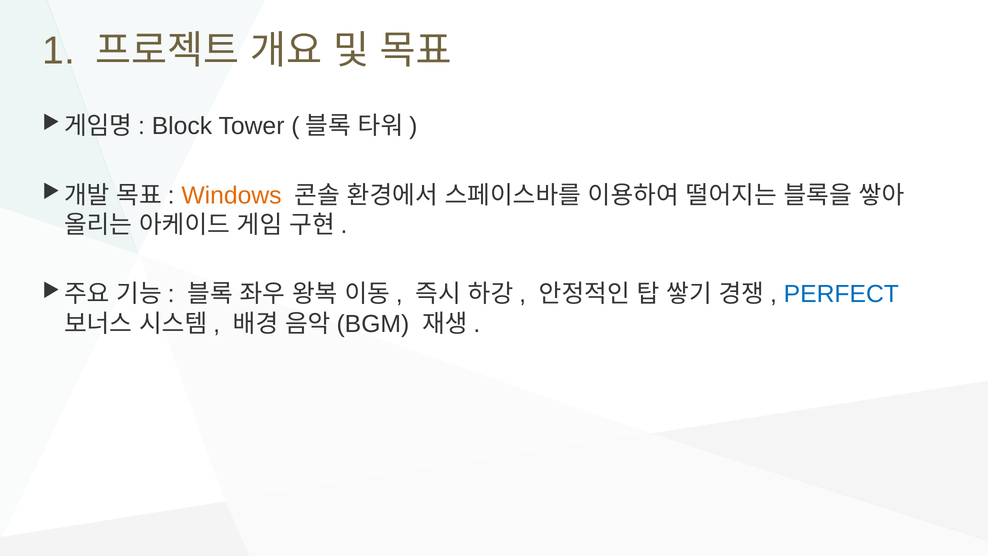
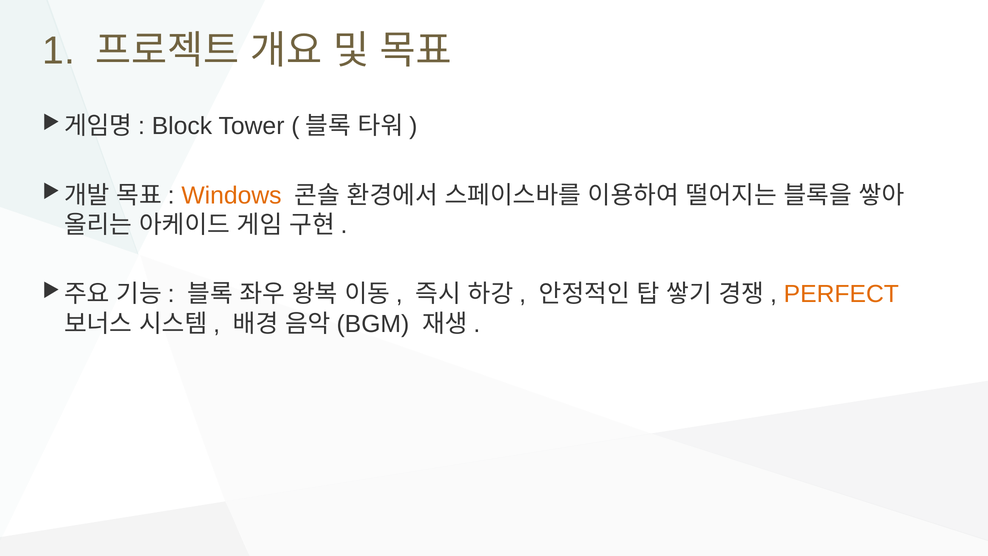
PERFECT colour: blue -> orange
